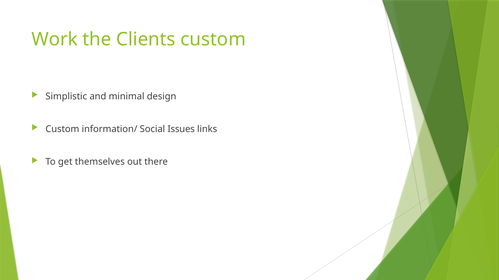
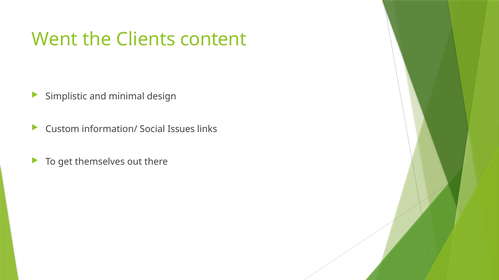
Work: Work -> Went
Clients custom: custom -> content
